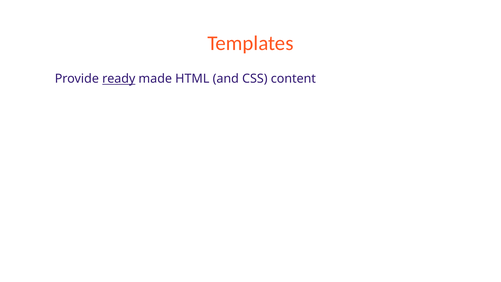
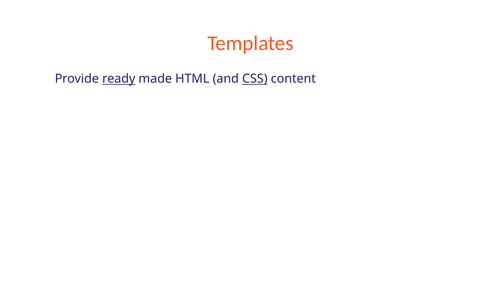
CSS underline: none -> present
